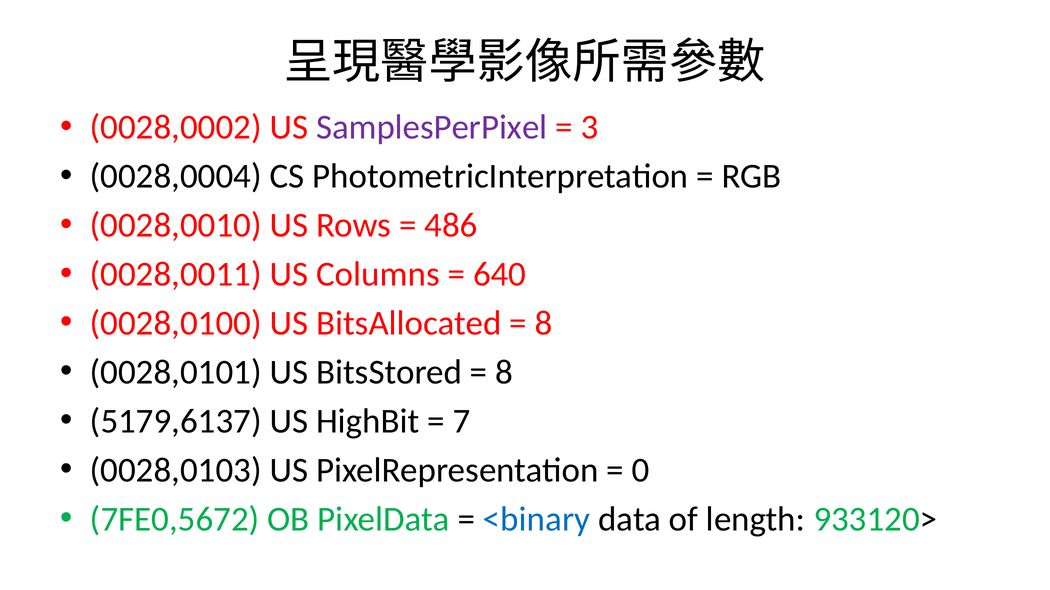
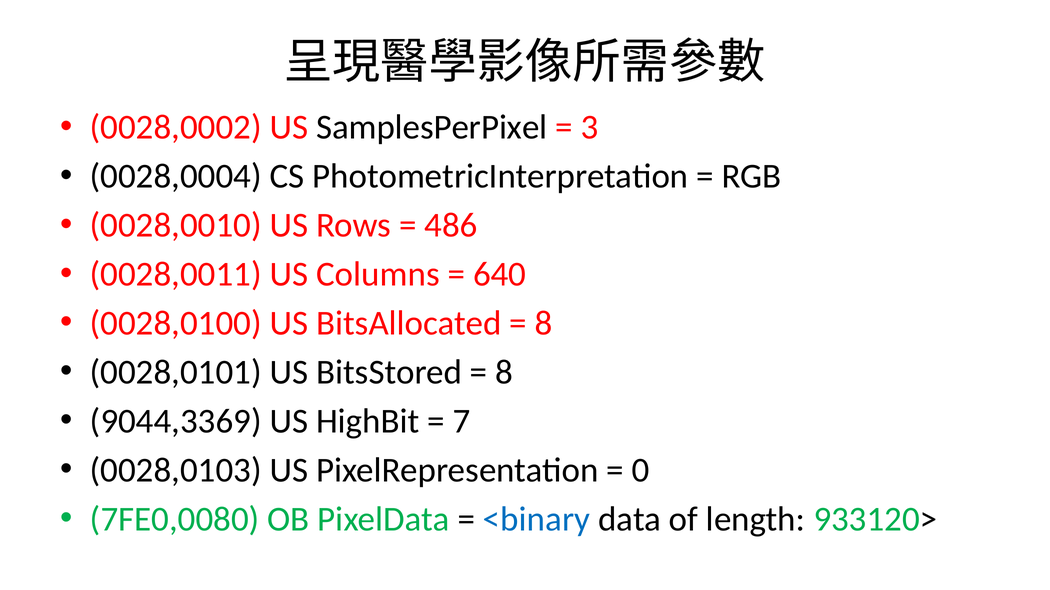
SamplesPerPixel colour: purple -> black
5179,6137: 5179,6137 -> 9044,3369
7FE0,5672: 7FE0,5672 -> 7FE0,0080
